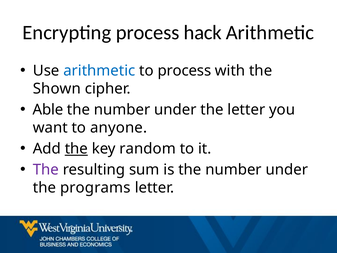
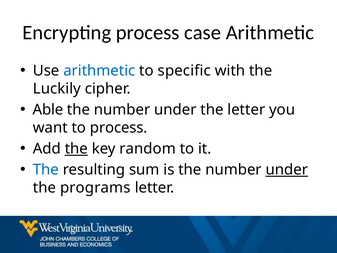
hack: hack -> case
to process: process -> specific
Shown: Shown -> Luckily
to anyone: anyone -> process
The at (46, 170) colour: purple -> blue
under at (287, 170) underline: none -> present
